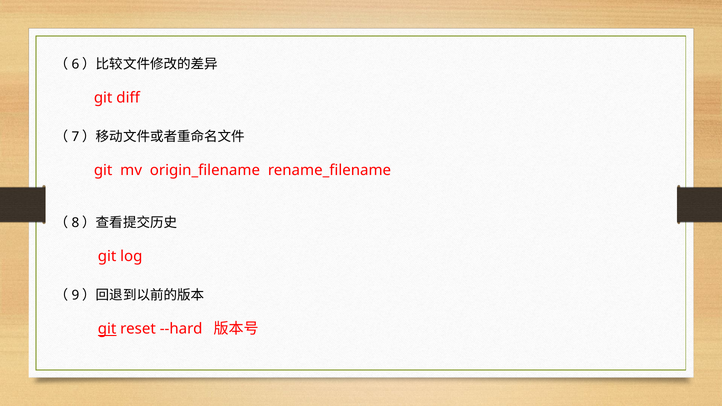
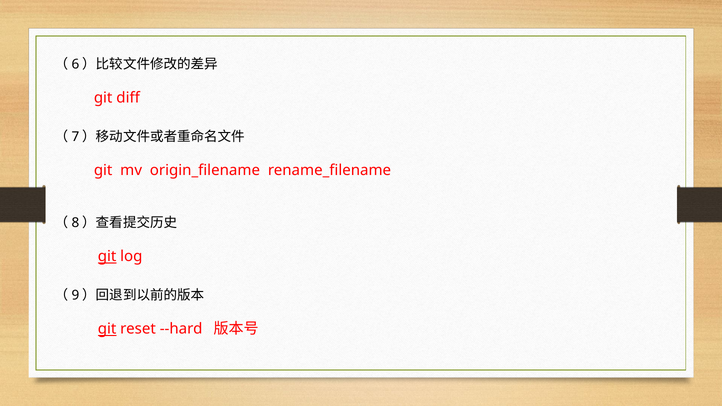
git at (107, 257) underline: none -> present
